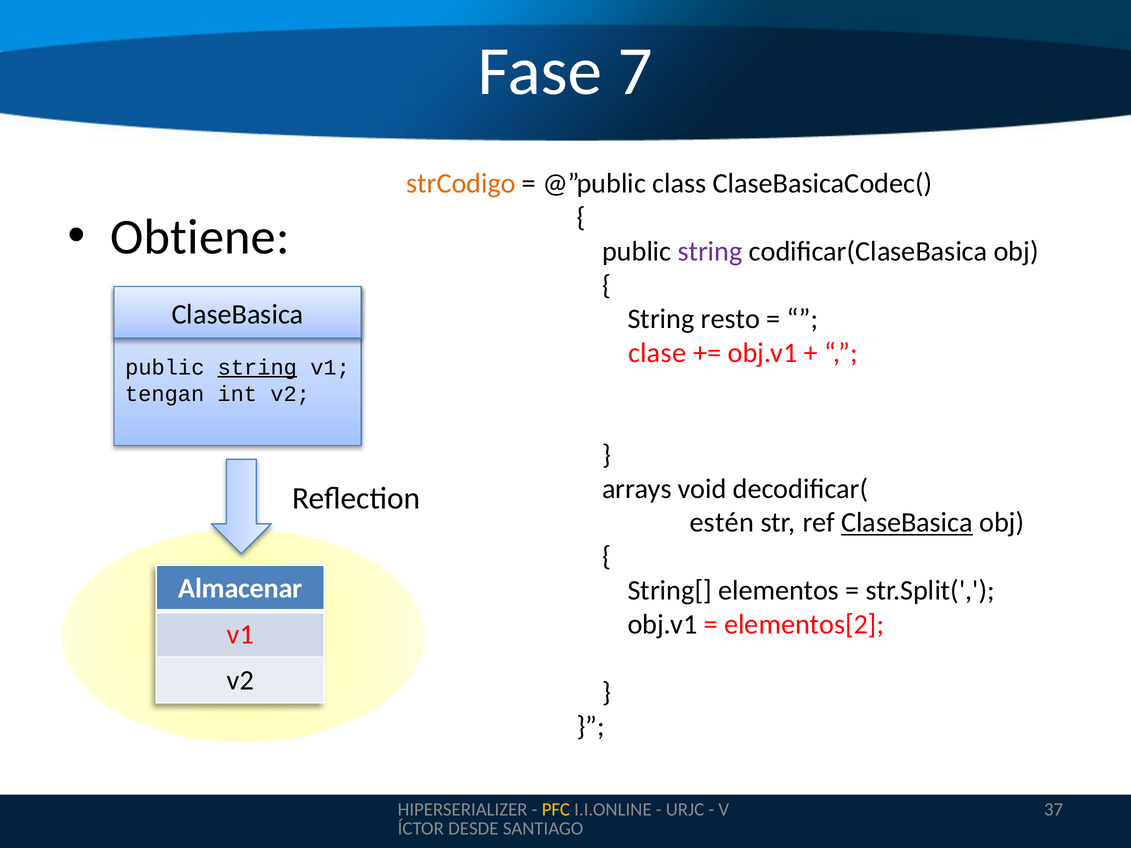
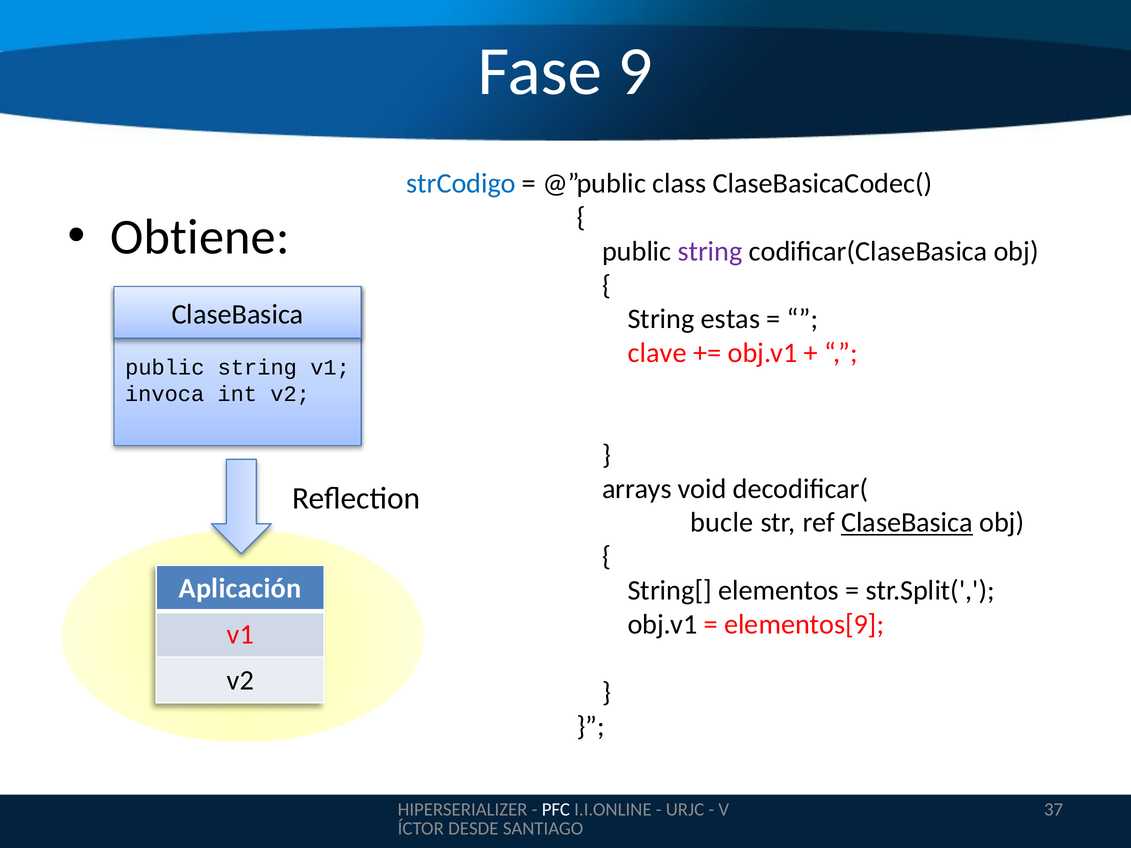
7: 7 -> 9
strCodigo colour: orange -> blue
resto: resto -> estas
clase: clase -> clave
string at (257, 368) underline: present -> none
tengan: tengan -> invoca
estén: estén -> bucle
Almacenar: Almacenar -> Aplicación
elementos[2: elementos[2 -> elementos[9
PFC colour: yellow -> white
